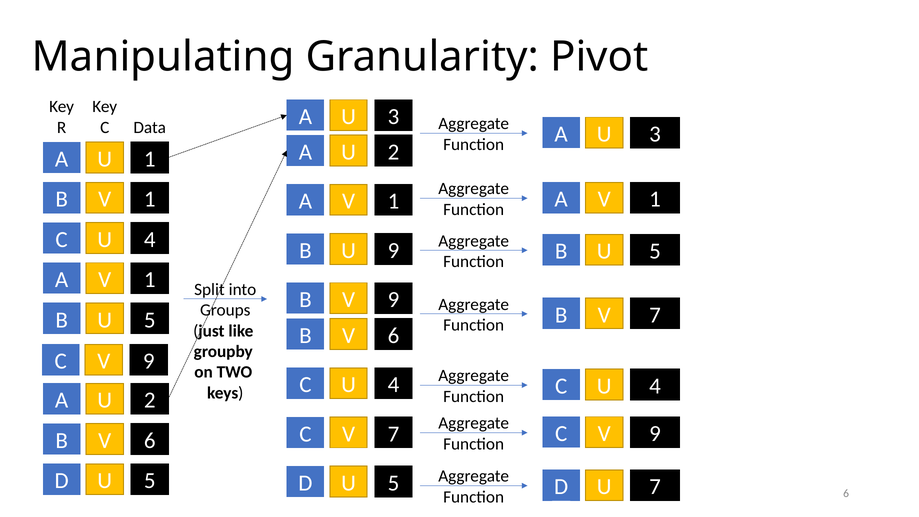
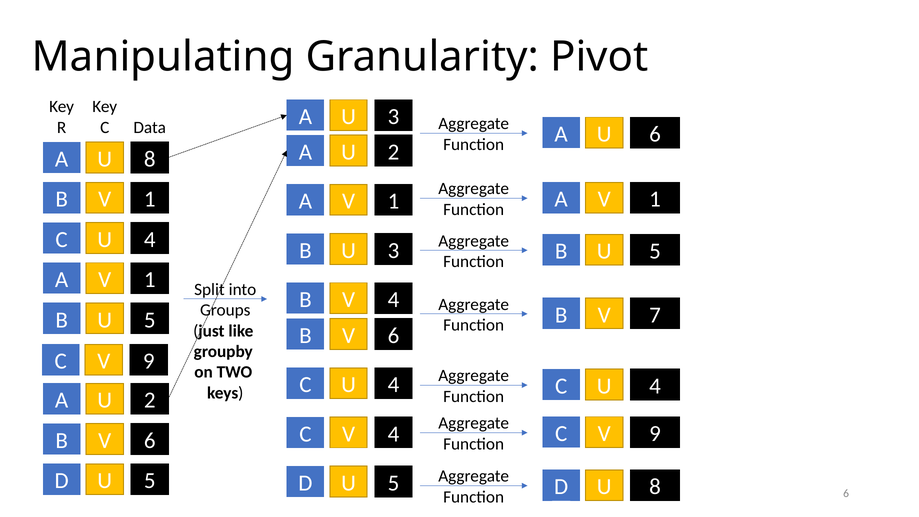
Function A 3: 3 -> 6
1 at (150, 159): 1 -> 8
9 at (393, 251): 9 -> 3
9 at (393, 300): 9 -> 4
7 at (393, 434): 7 -> 4
D 7: 7 -> 8
